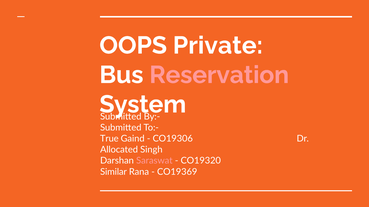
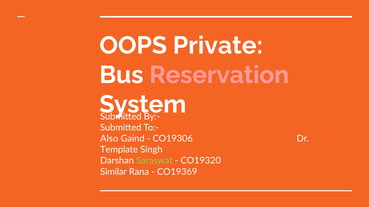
True: True -> Also
Allocated: Allocated -> Template
Saraswat colour: pink -> light green
